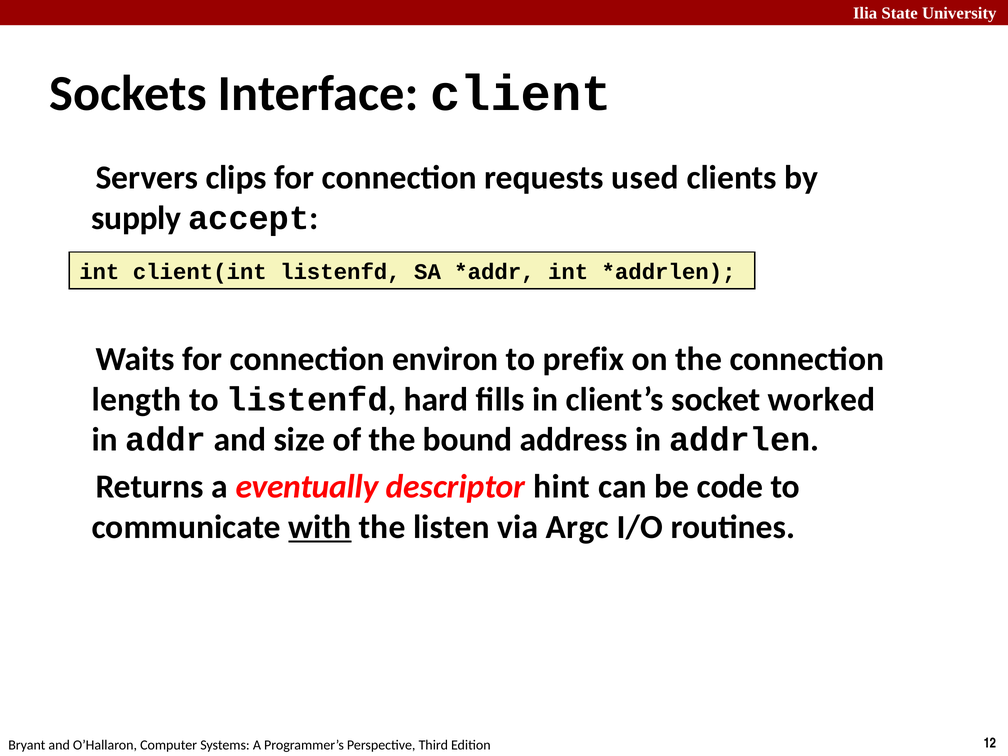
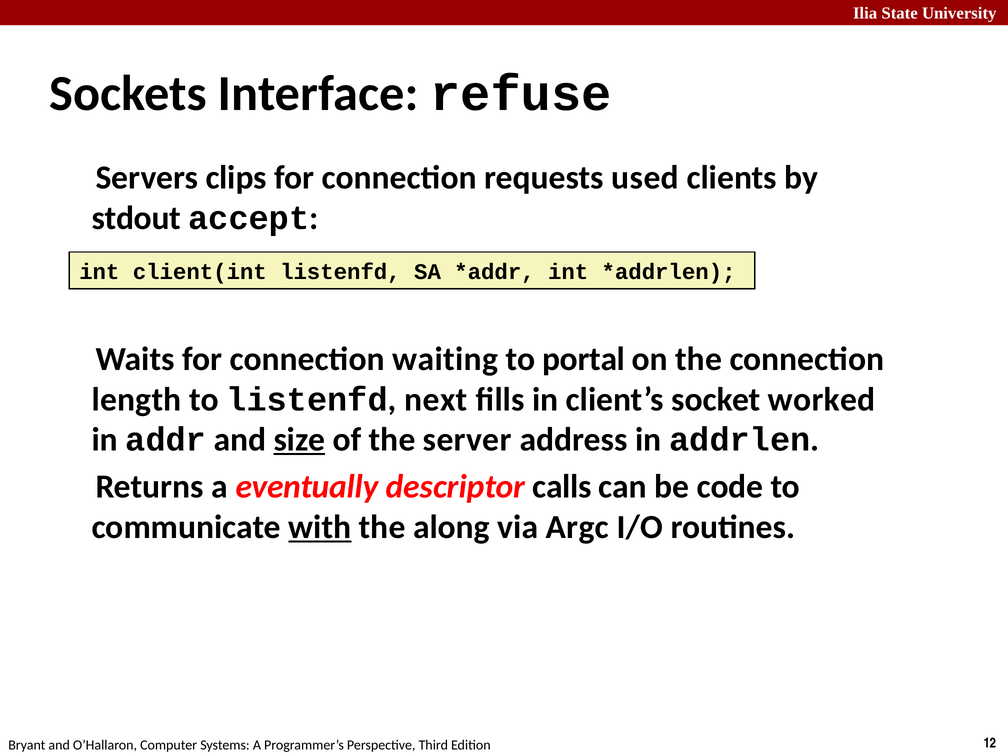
client: client -> refuse
supply: supply -> stdout
environ: environ -> waiting
prefix: prefix -> portal
hard: hard -> next
size underline: none -> present
bound: bound -> server
hint: hint -> calls
listen: listen -> along
